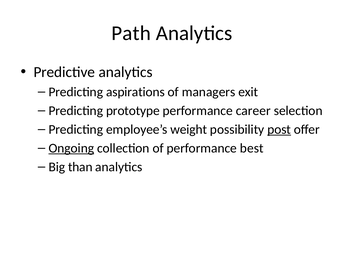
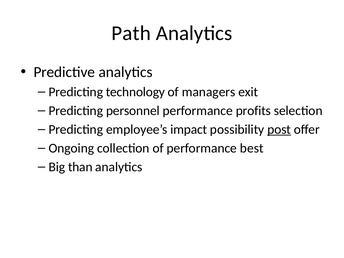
aspirations: aspirations -> technology
prototype: prototype -> personnel
career: career -> profits
weight: weight -> impact
Ongoing underline: present -> none
